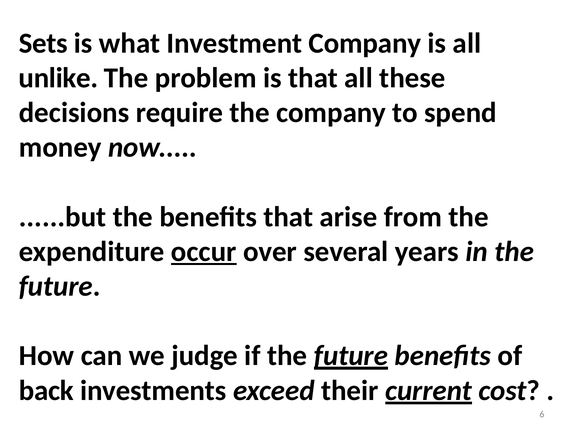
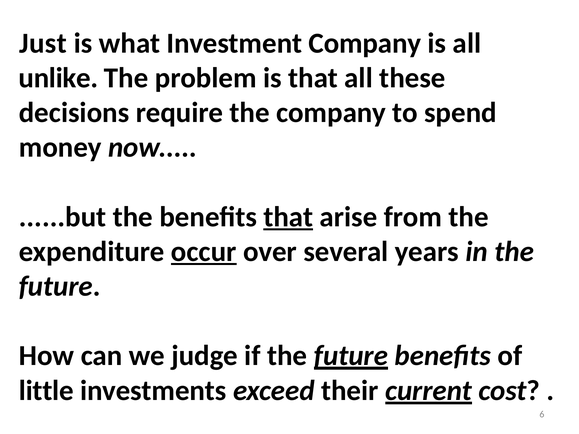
Sets: Sets -> Just
that at (288, 217) underline: none -> present
back: back -> little
